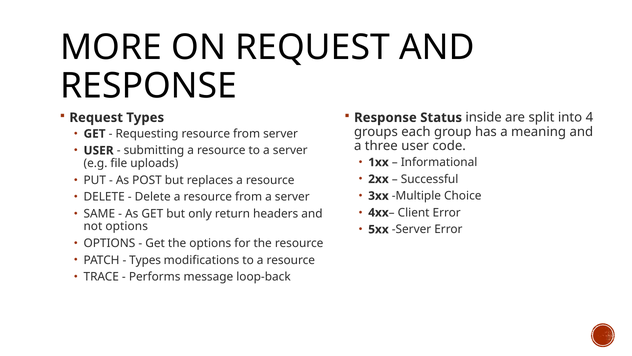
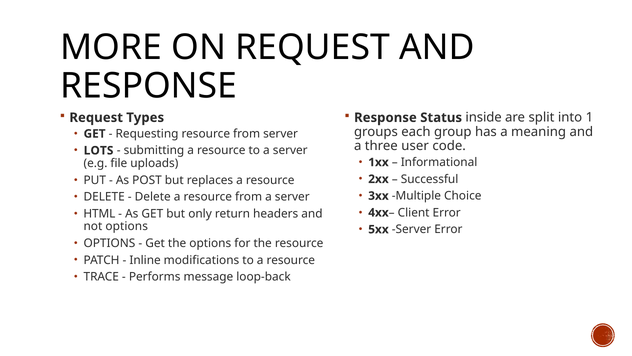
4: 4 -> 1
USER at (99, 150): USER -> LOTS
SAME: SAME -> HTML
Types at (145, 260): Types -> Inline
